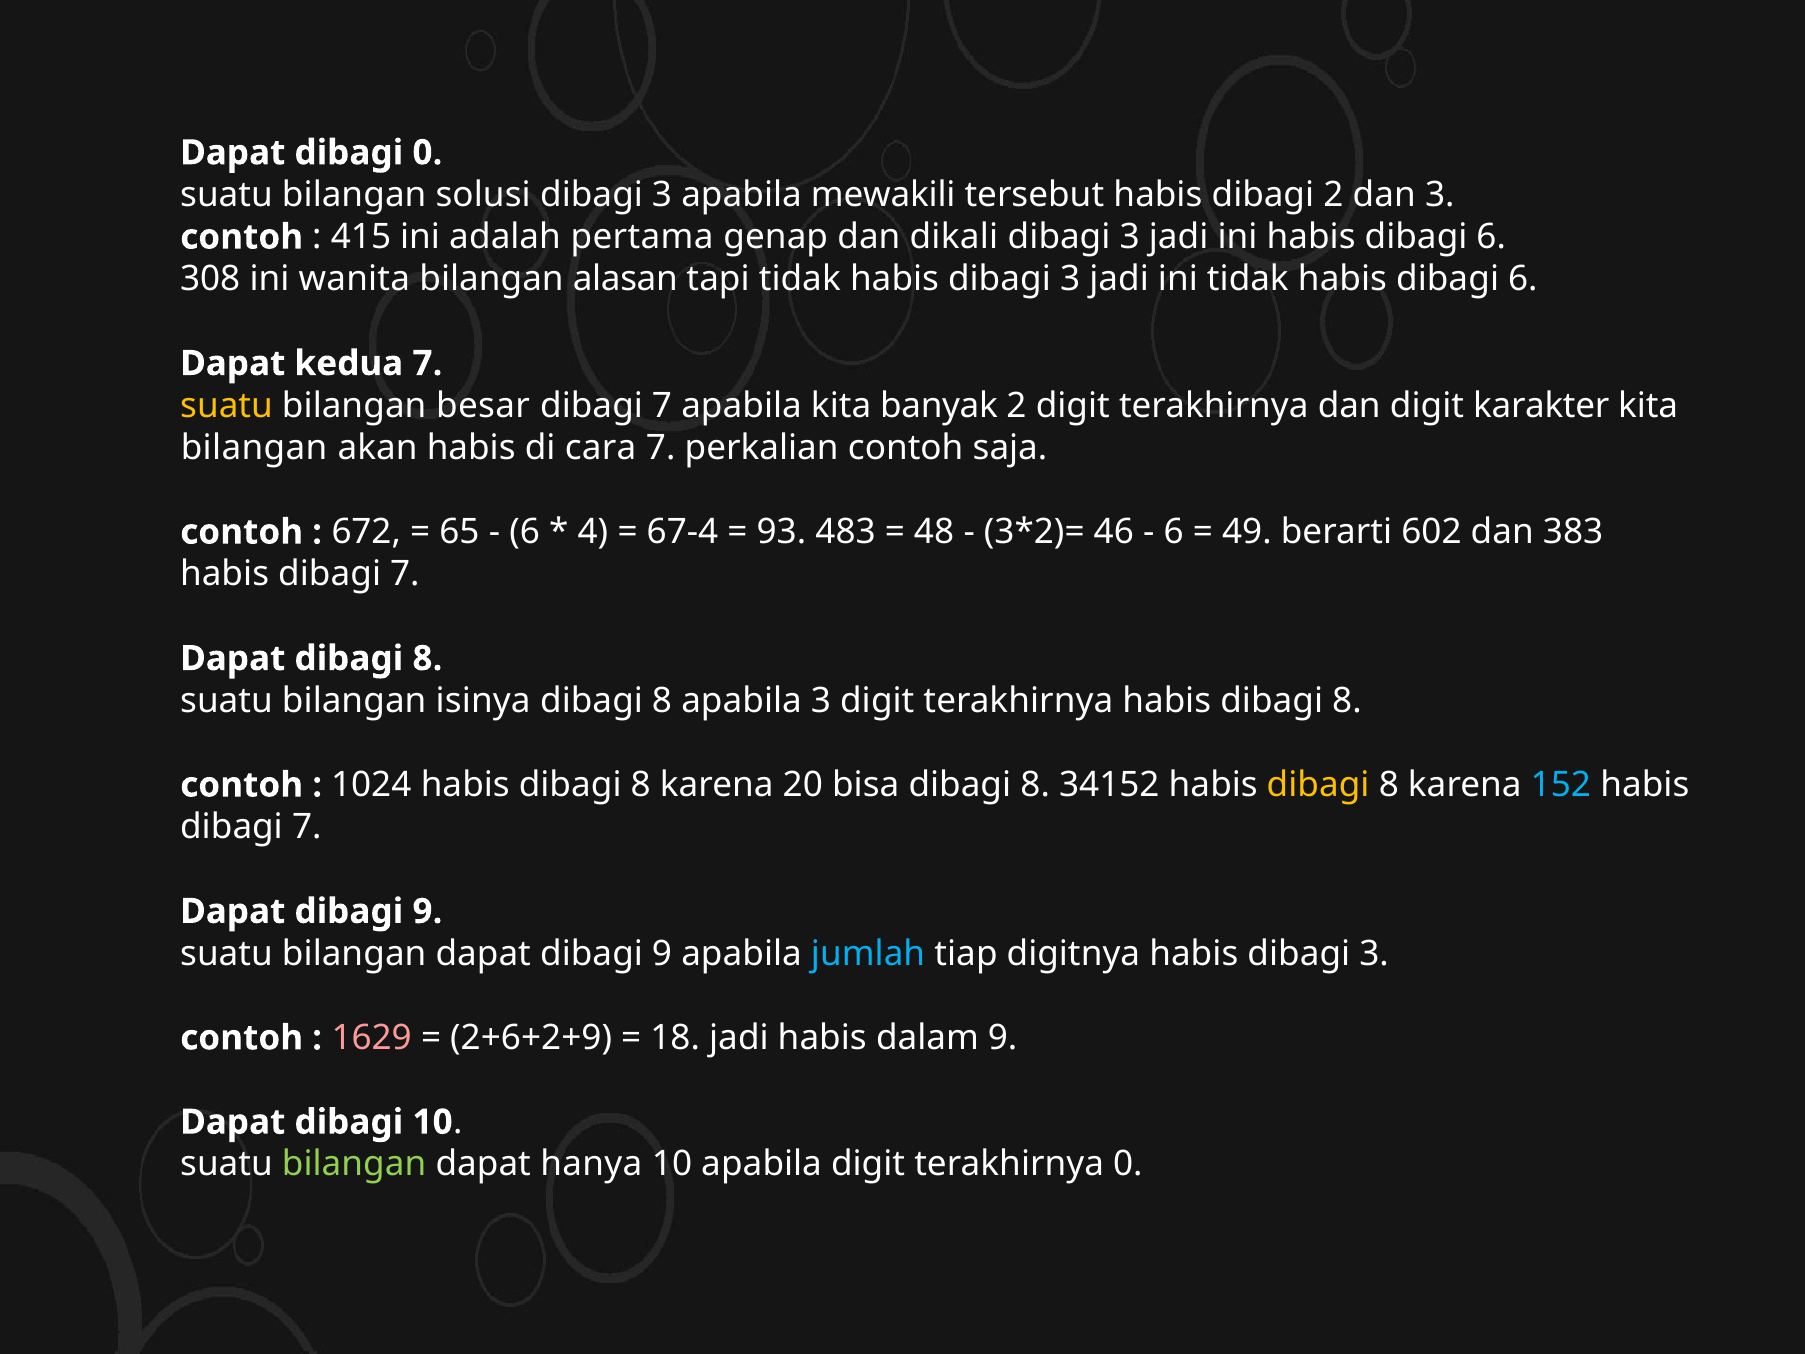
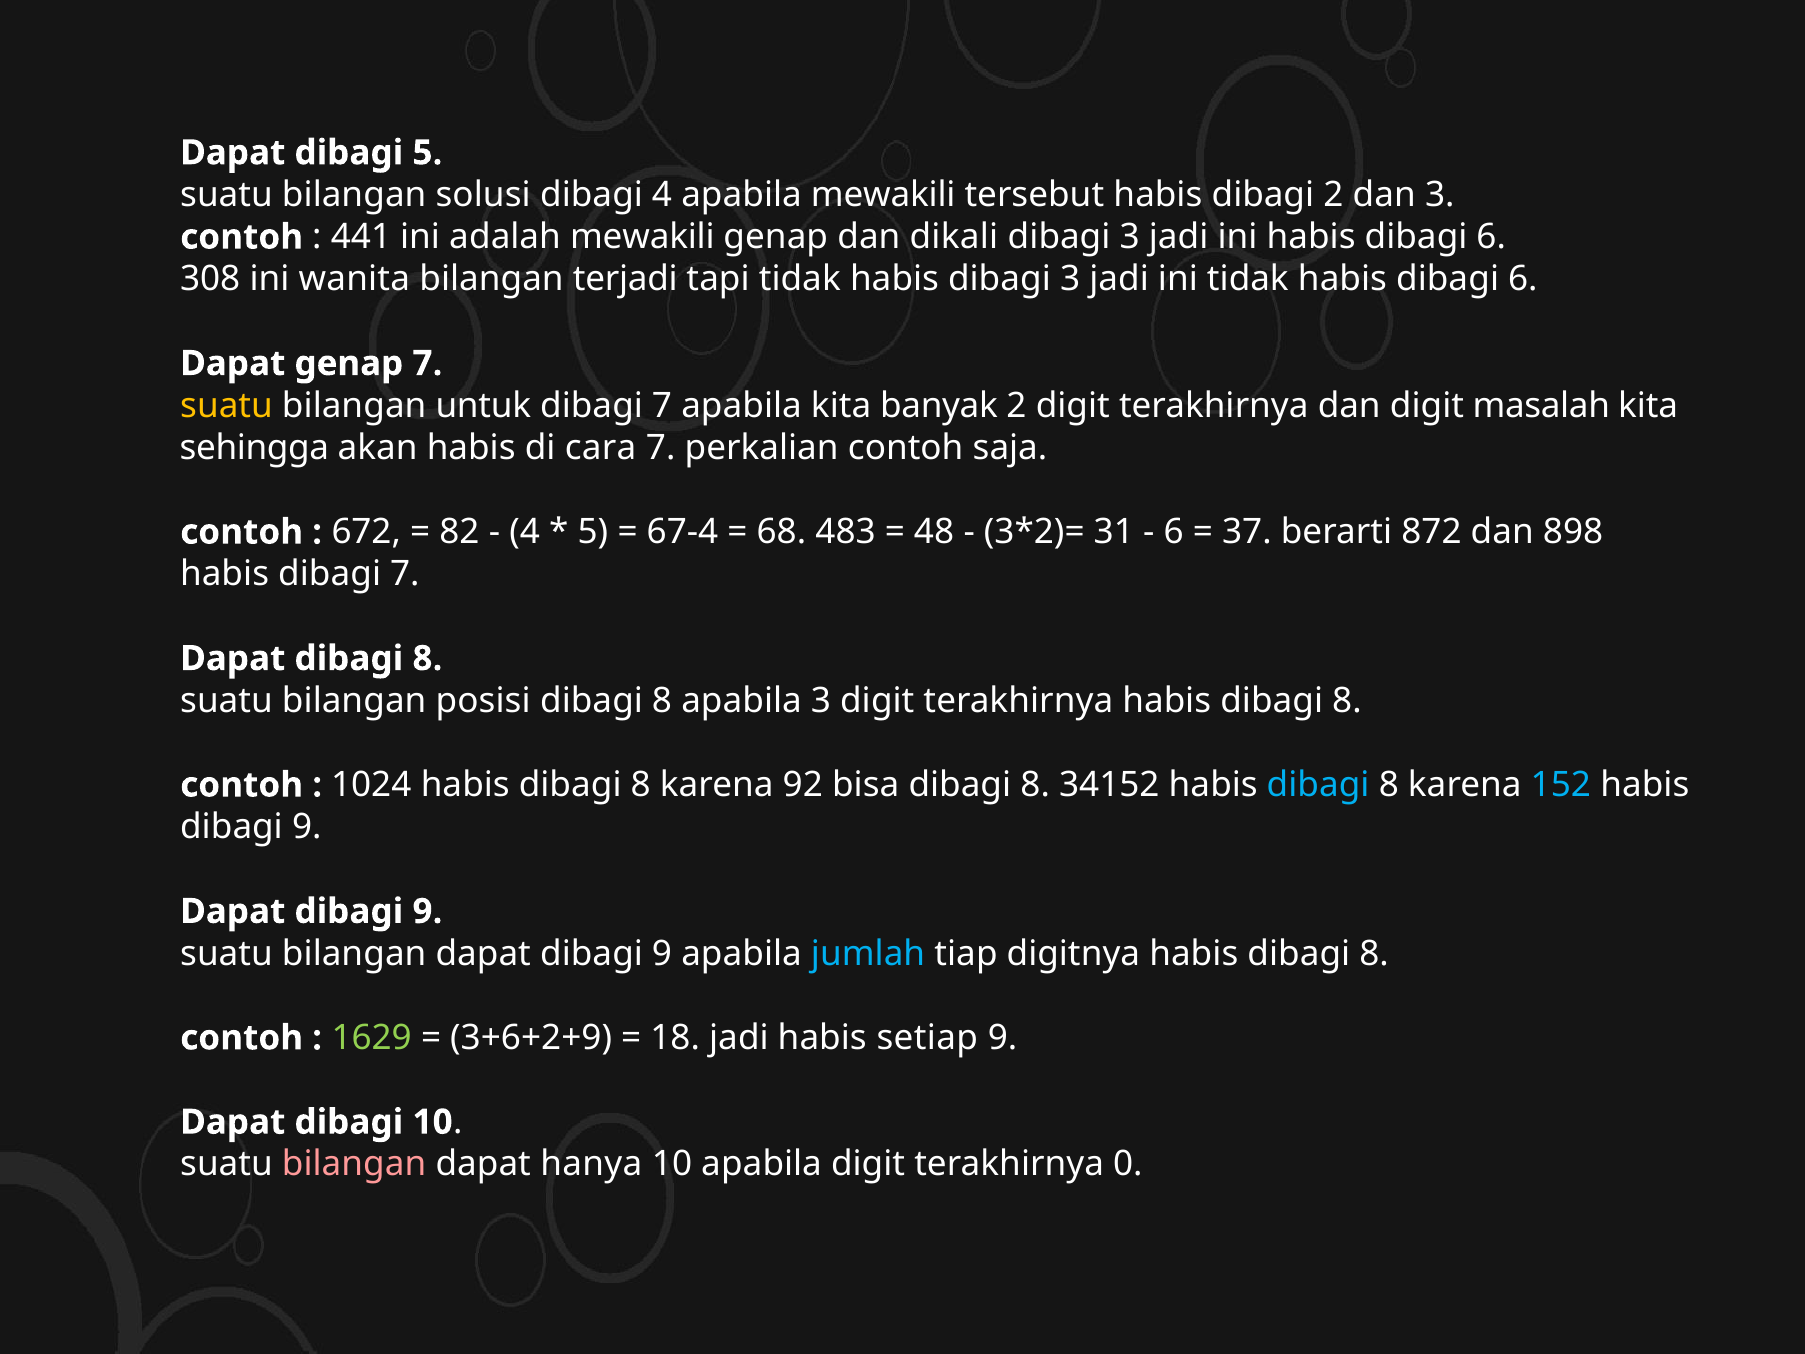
dibagi 0: 0 -> 5
3 at (662, 195): 3 -> 4
415: 415 -> 441
adalah pertama: pertama -> mewakili
alasan: alasan -> terjadi
Dapat kedua: kedua -> genap
besar: besar -> untuk
karakter: karakter -> masalah
bilangan at (254, 448): bilangan -> sehingga
65: 65 -> 82
6 at (525, 532): 6 -> 4
4 at (593, 532): 4 -> 5
93: 93 -> 68
46: 46 -> 31
49: 49 -> 37
602: 602 -> 872
383: 383 -> 898
isinya: isinya -> posisi
20: 20 -> 92
dibagi at (1318, 785) colour: yellow -> light blue
7 at (307, 827): 7 -> 9
digitnya habis dibagi 3: 3 -> 8
1629 colour: pink -> light green
2+6+2+9: 2+6+2+9 -> 3+6+2+9
dalam: dalam -> setiap
bilangan at (354, 1164) colour: light green -> pink
